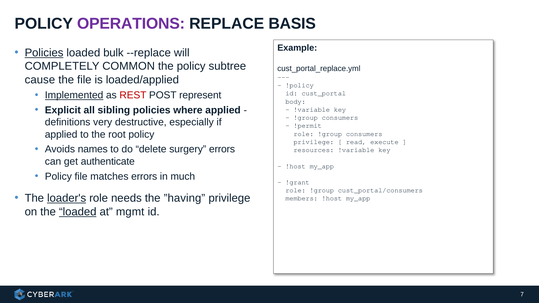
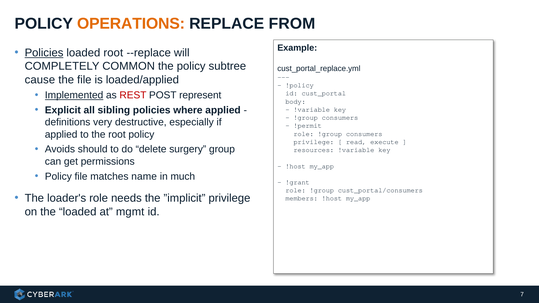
OPERATIONS colour: purple -> orange
BASIS: BASIS -> FROM
loaded bulk: bulk -> root
names: names -> should
surgery errors: errors -> group
authenticate: authenticate -> permissions
matches errors: errors -> name
loader's underline: present -> none
”having: ”having -> ”implicit
loaded at (78, 212) underline: present -> none
